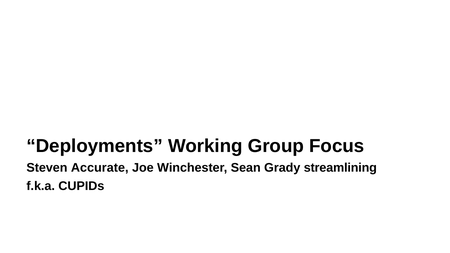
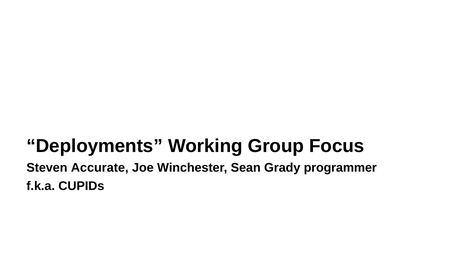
streamlining: streamlining -> programmer
